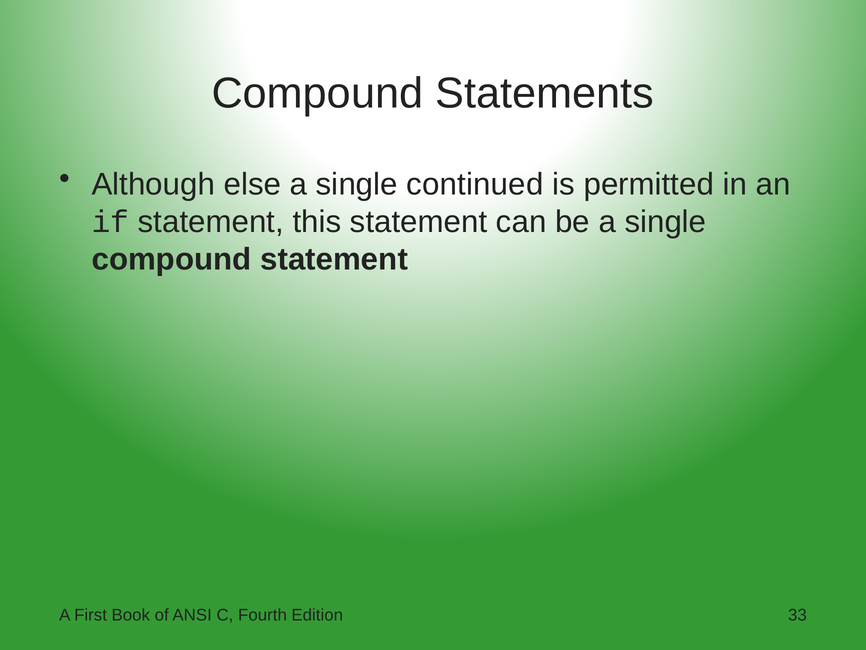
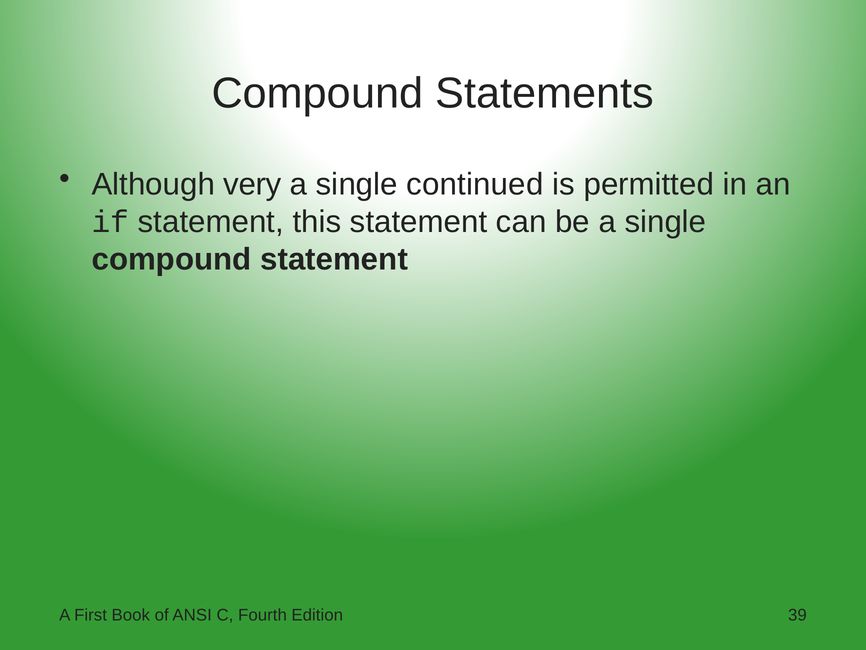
else: else -> very
33: 33 -> 39
